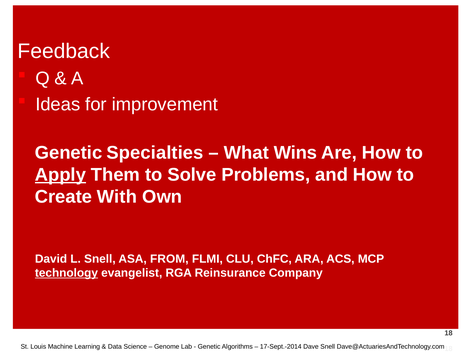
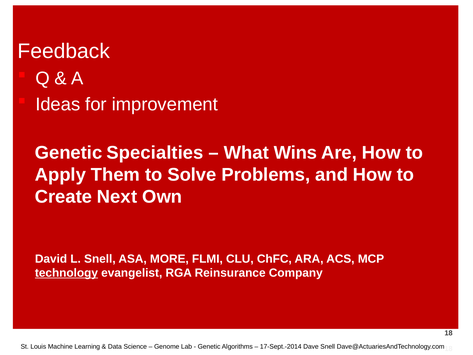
Apply underline: present -> none
With: With -> Next
FROM: FROM -> MORE
